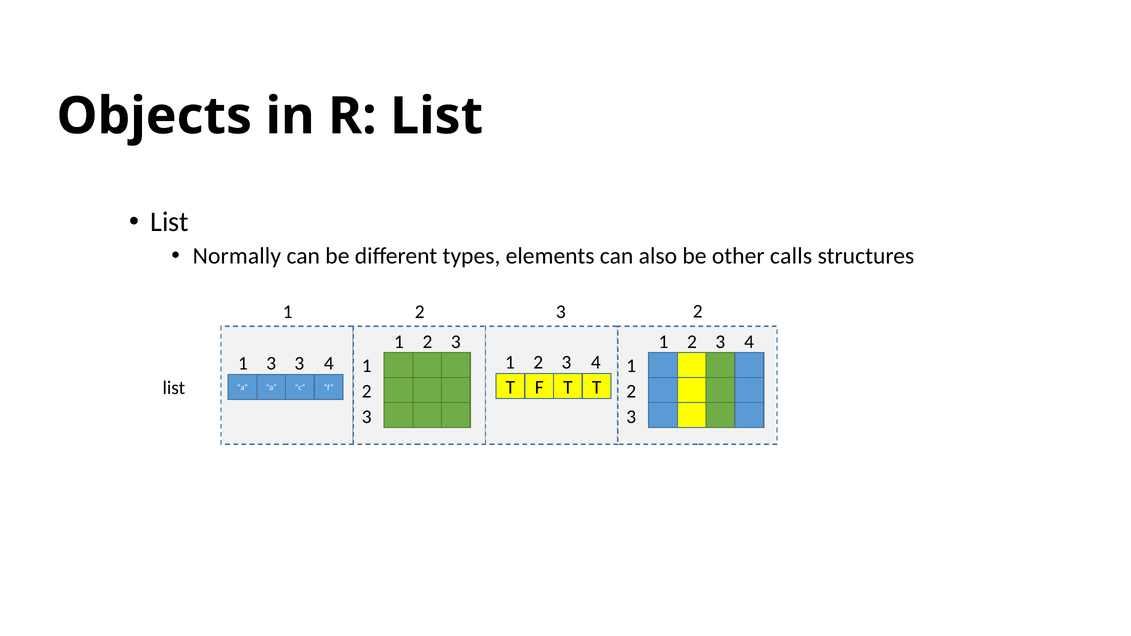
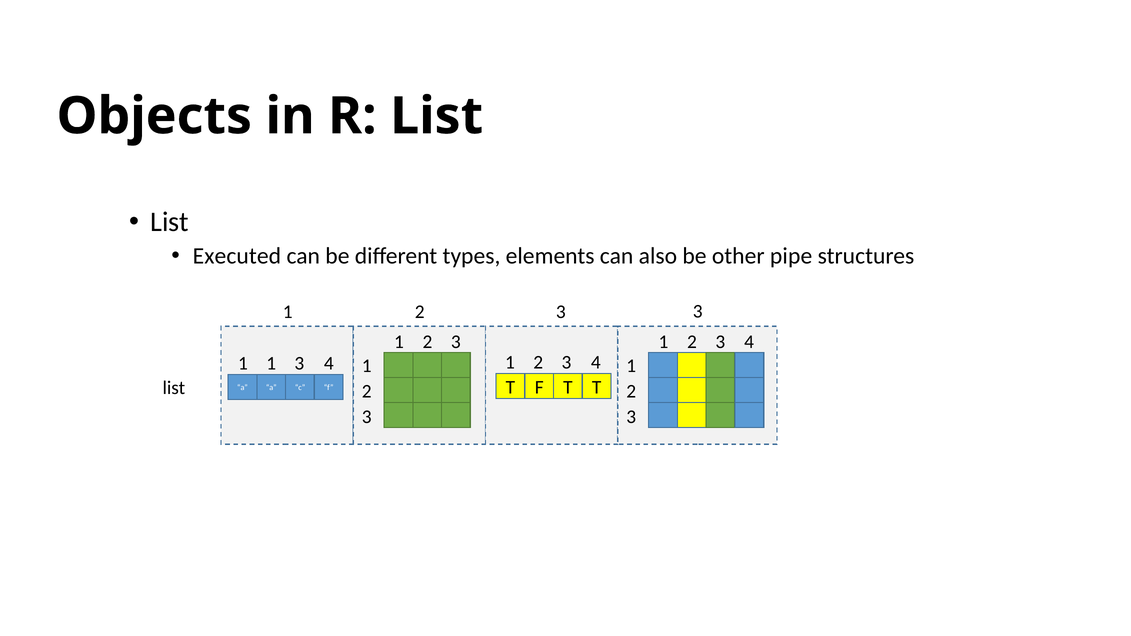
Normally: Normally -> Executed
calls: calls -> pipe
2 at (698, 311): 2 -> 3
1 3: 3 -> 1
